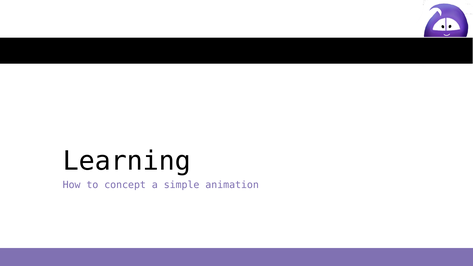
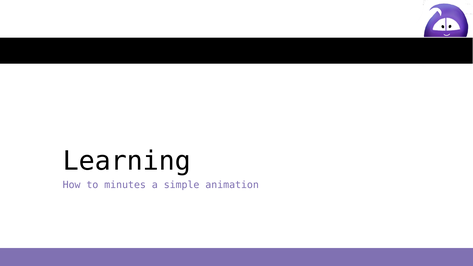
concept: concept -> minutes
